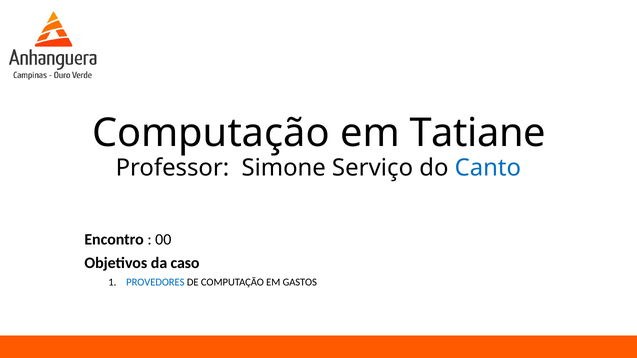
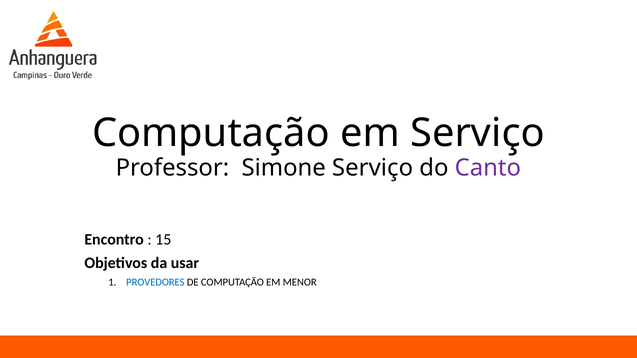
em Tatiane: Tatiane -> Serviço
Canto colour: blue -> purple
00: 00 -> 15
caso: caso -> usar
GASTOS: GASTOS -> MENOR
